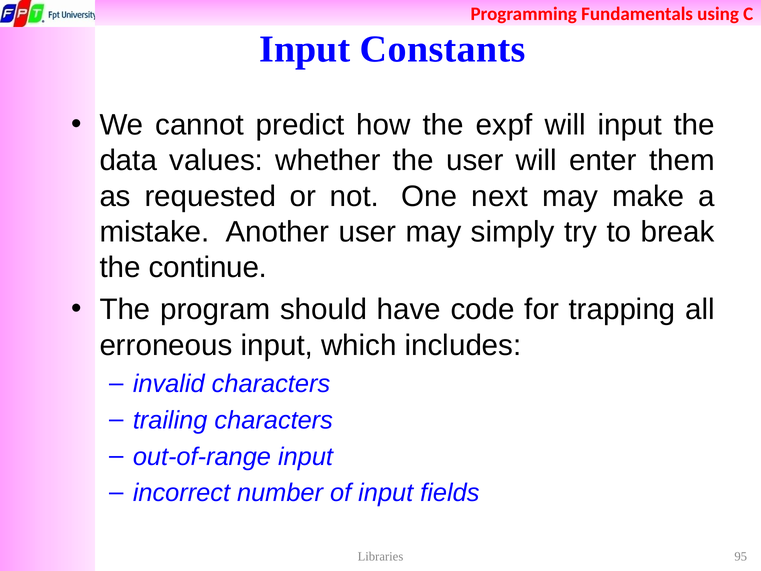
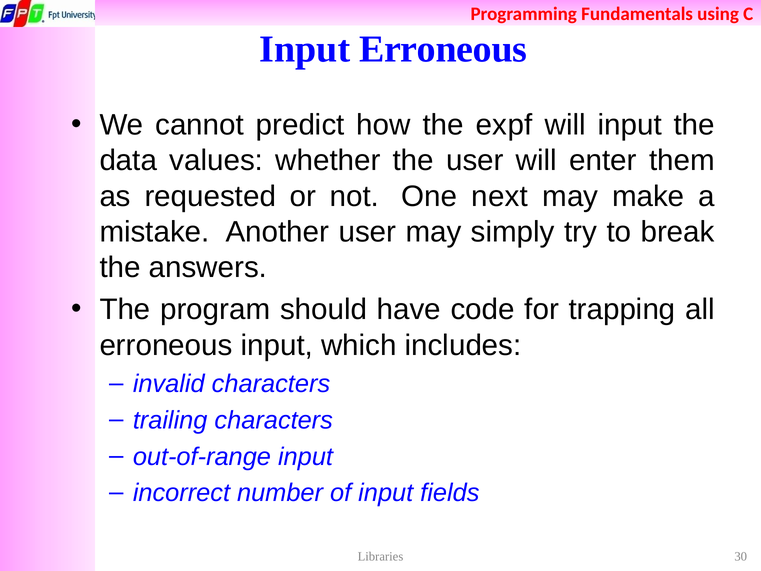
Input Constants: Constants -> Erroneous
continue: continue -> answers
95: 95 -> 30
